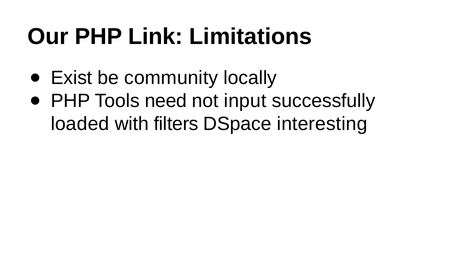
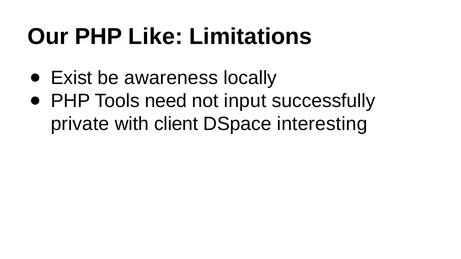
Link: Link -> Like
community: community -> awareness
loaded: loaded -> private
filters: filters -> client
